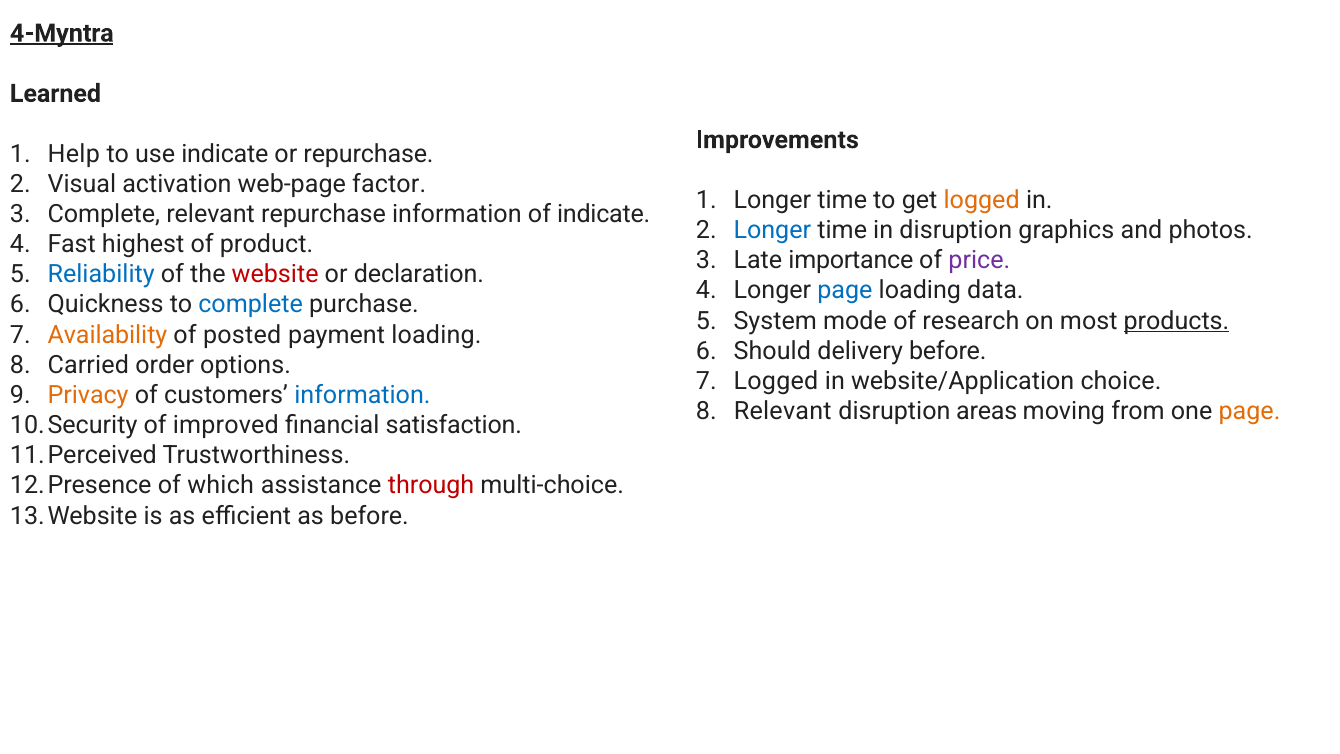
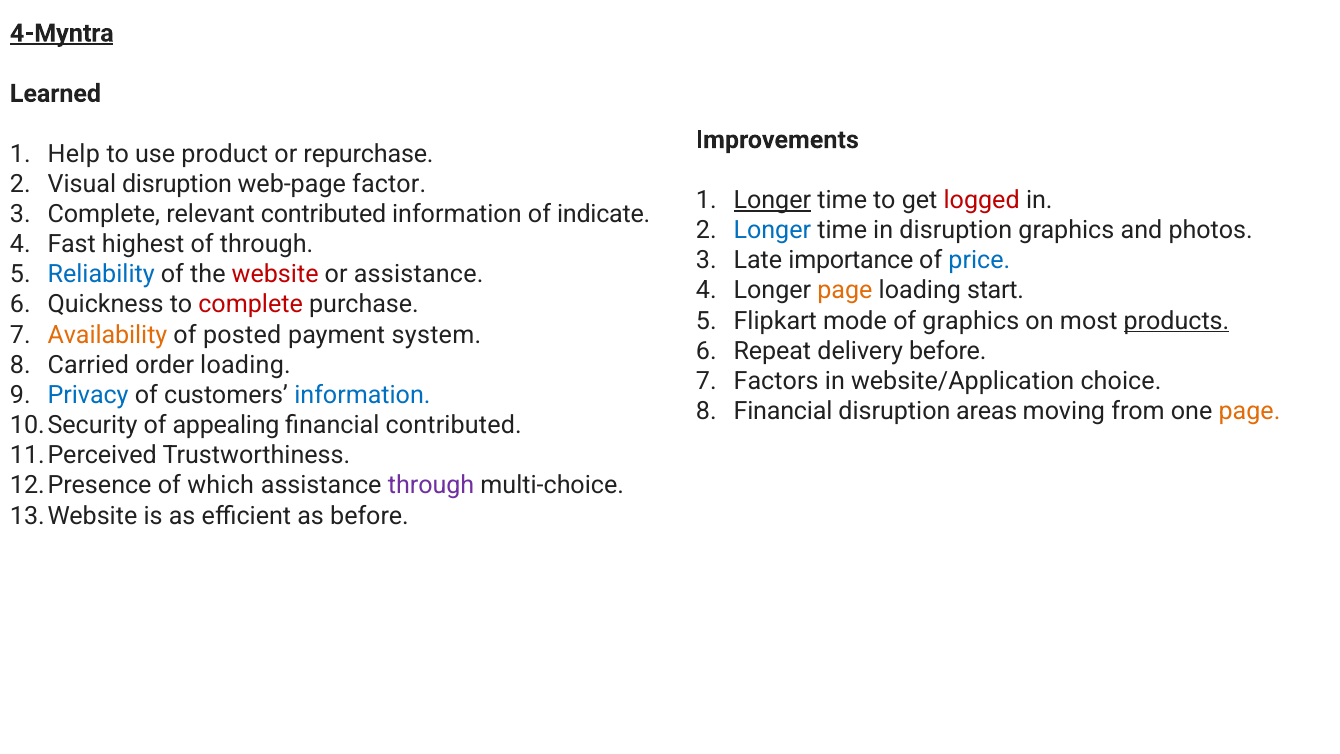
use indicate: indicate -> product
Visual activation: activation -> disruption
Longer at (772, 200) underline: none -> present
logged at (982, 200) colour: orange -> red
relevant repurchase: repurchase -> contributed
of product: product -> through
price colour: purple -> blue
or declaration: declaration -> assistance
page at (845, 291) colour: blue -> orange
data: data -> start
complete at (251, 305) colour: blue -> red
System: System -> Flipkart
of research: research -> graphics
payment loading: loading -> system
Should: Should -> Repeat
order options: options -> loading
Logged at (776, 381): Logged -> Factors
Privacy colour: orange -> blue
Relevant at (783, 411): Relevant -> Financial
improved: improved -> appealing
financial satisfaction: satisfaction -> contributed
through at (431, 485) colour: red -> purple
